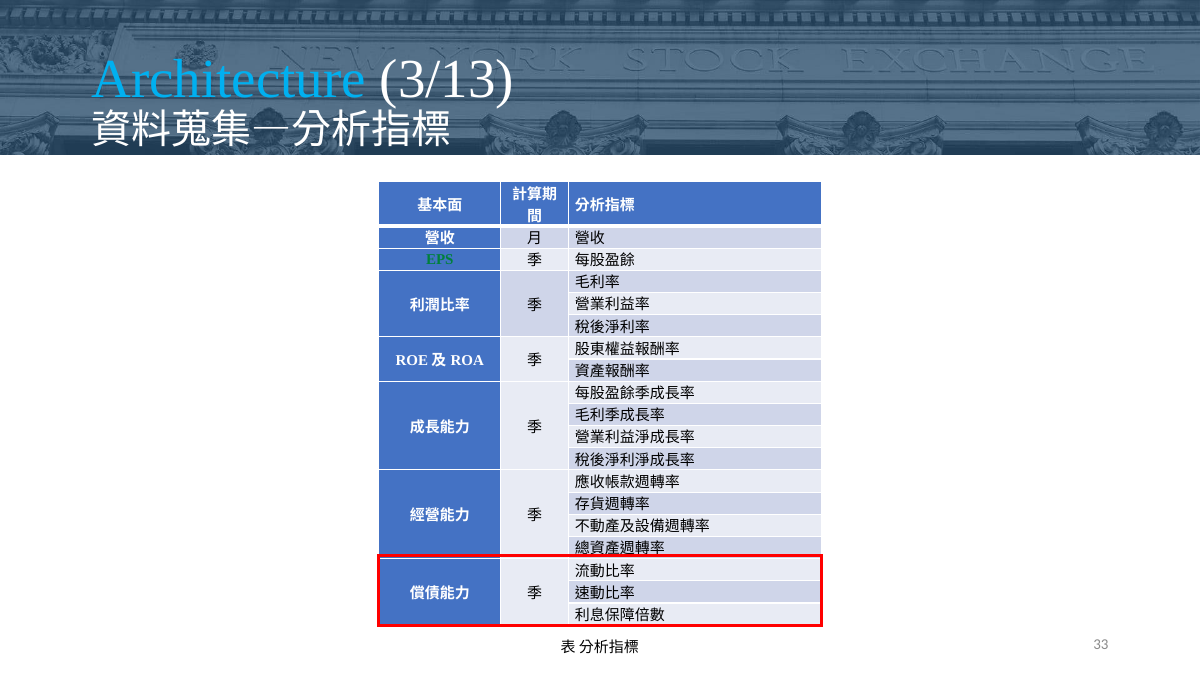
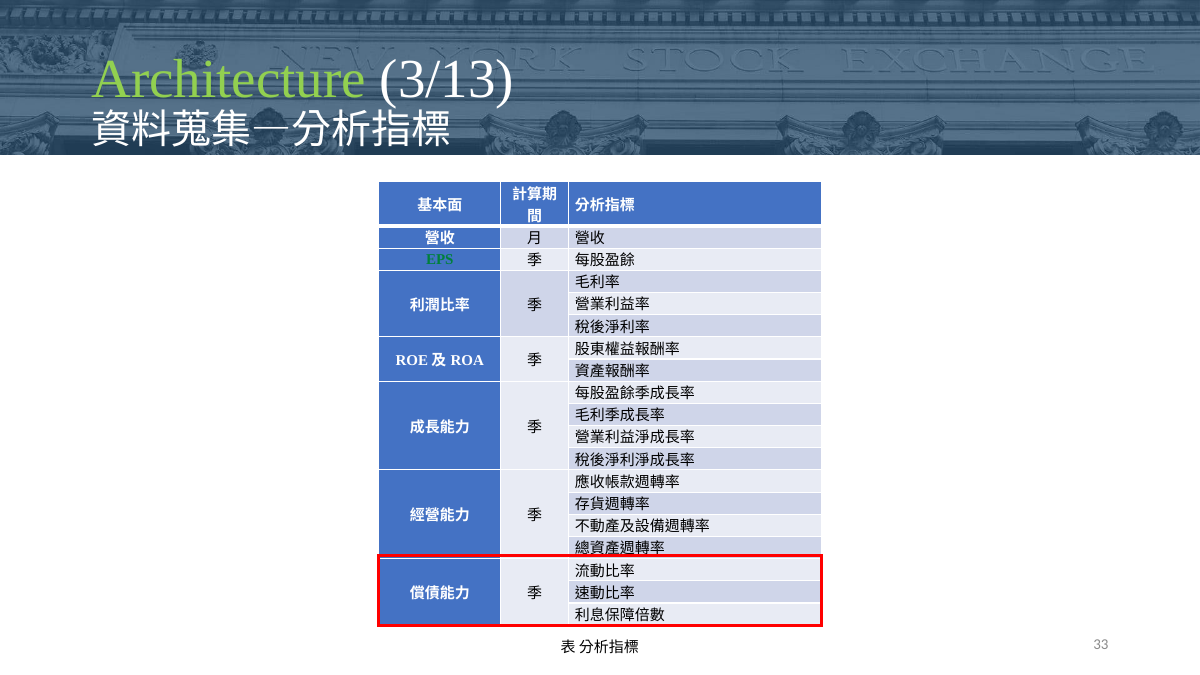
Architecture colour: light blue -> light green
